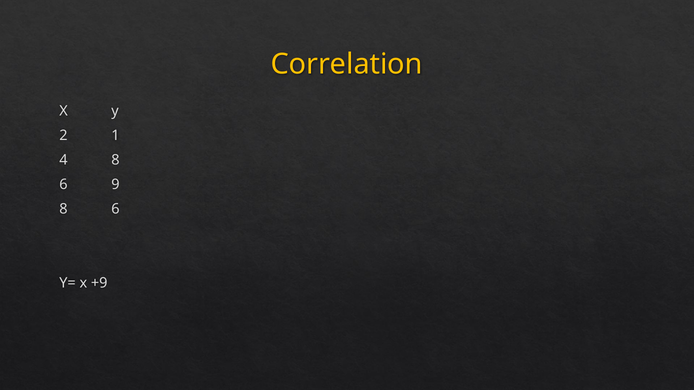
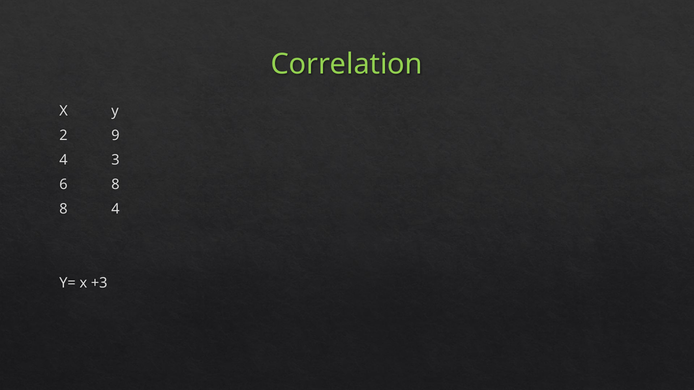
Correlation colour: yellow -> light green
1: 1 -> 9
4 8: 8 -> 3
6 9: 9 -> 8
6 at (116, 209): 6 -> 4
+9: +9 -> +3
